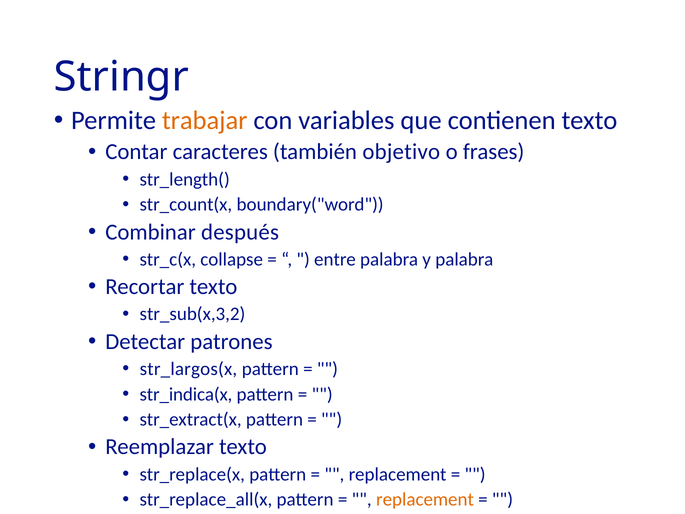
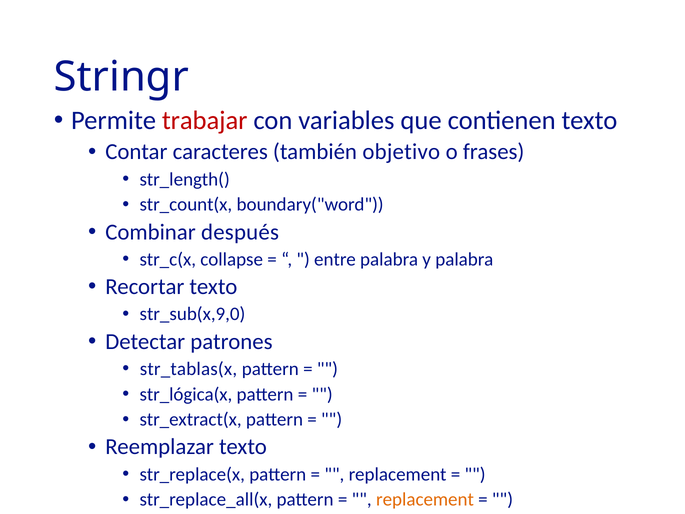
trabajar colour: orange -> red
str_sub(x,3,2: str_sub(x,3,2 -> str_sub(x,9,0
str_largos(x: str_largos(x -> str_tablas(x
str_indica(x: str_indica(x -> str_lógica(x
